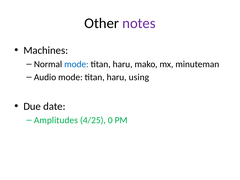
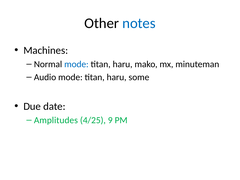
notes colour: purple -> blue
using: using -> some
0: 0 -> 9
